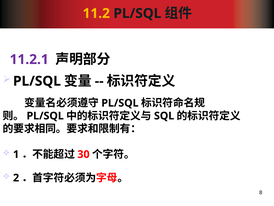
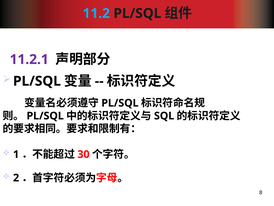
11.2 colour: yellow -> light blue
